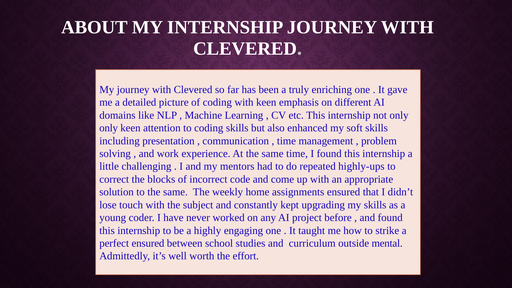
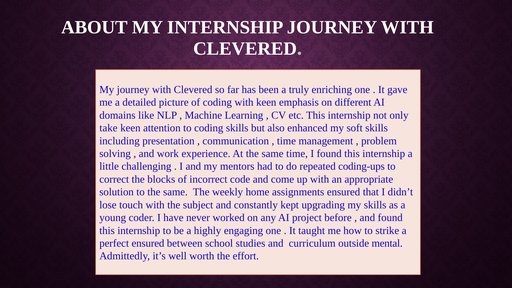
only at (109, 128): only -> take
highly-ups: highly-ups -> coding-ups
